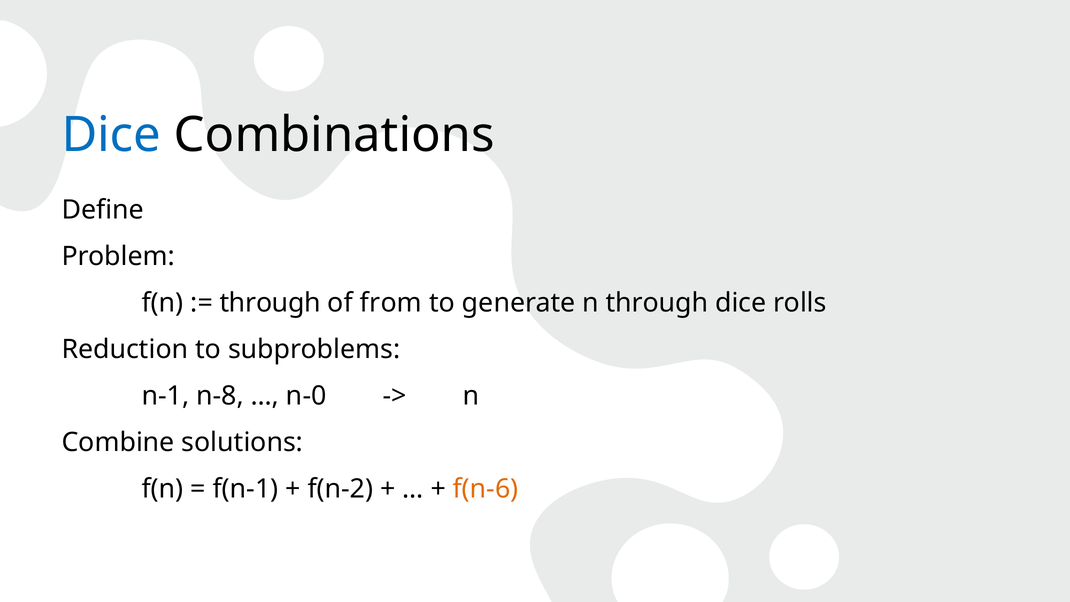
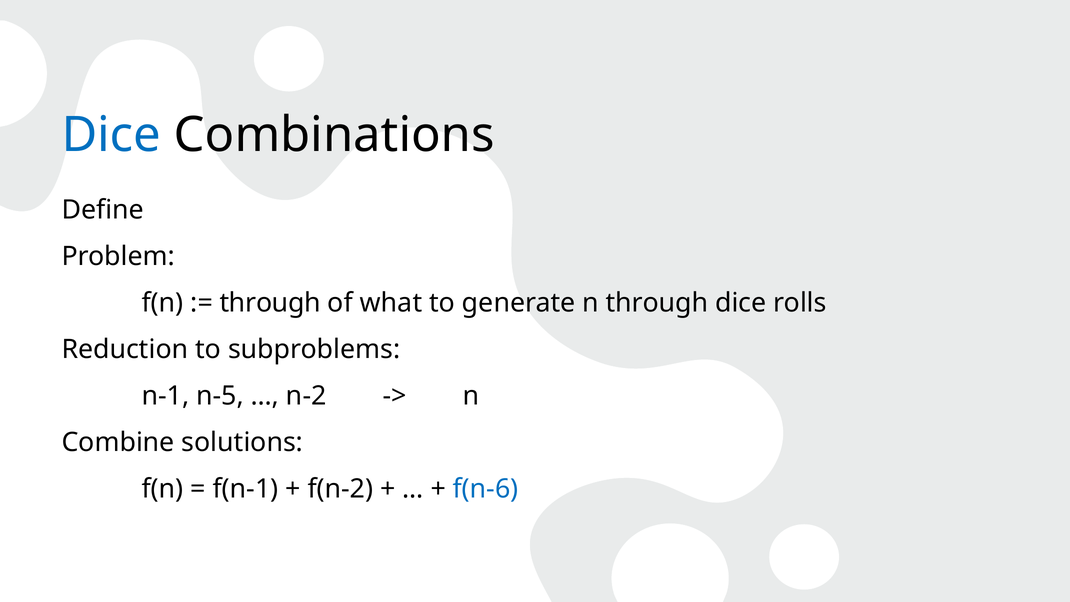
from: from -> what
n-8: n-8 -> n-5
n-0: n-0 -> n-2
f(n-6 colour: orange -> blue
